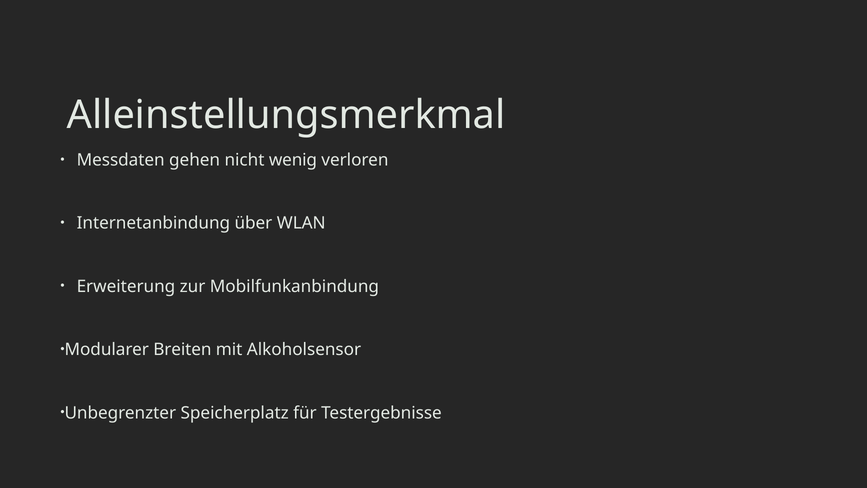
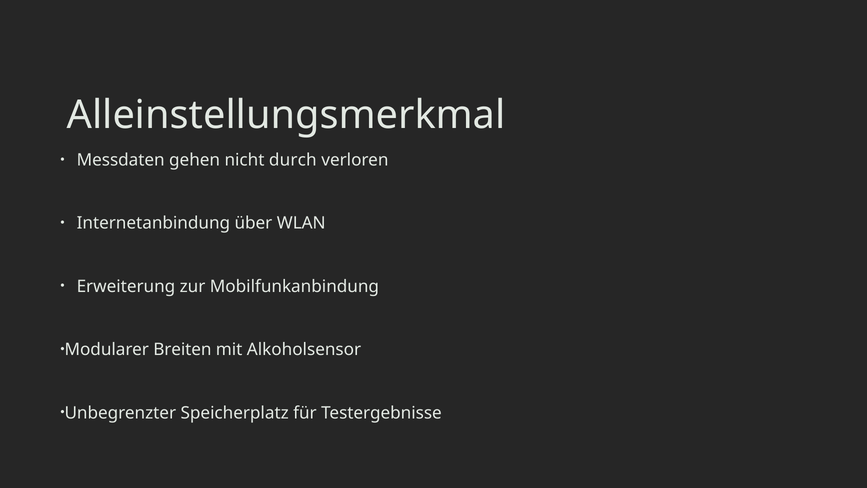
wenig: wenig -> durch
